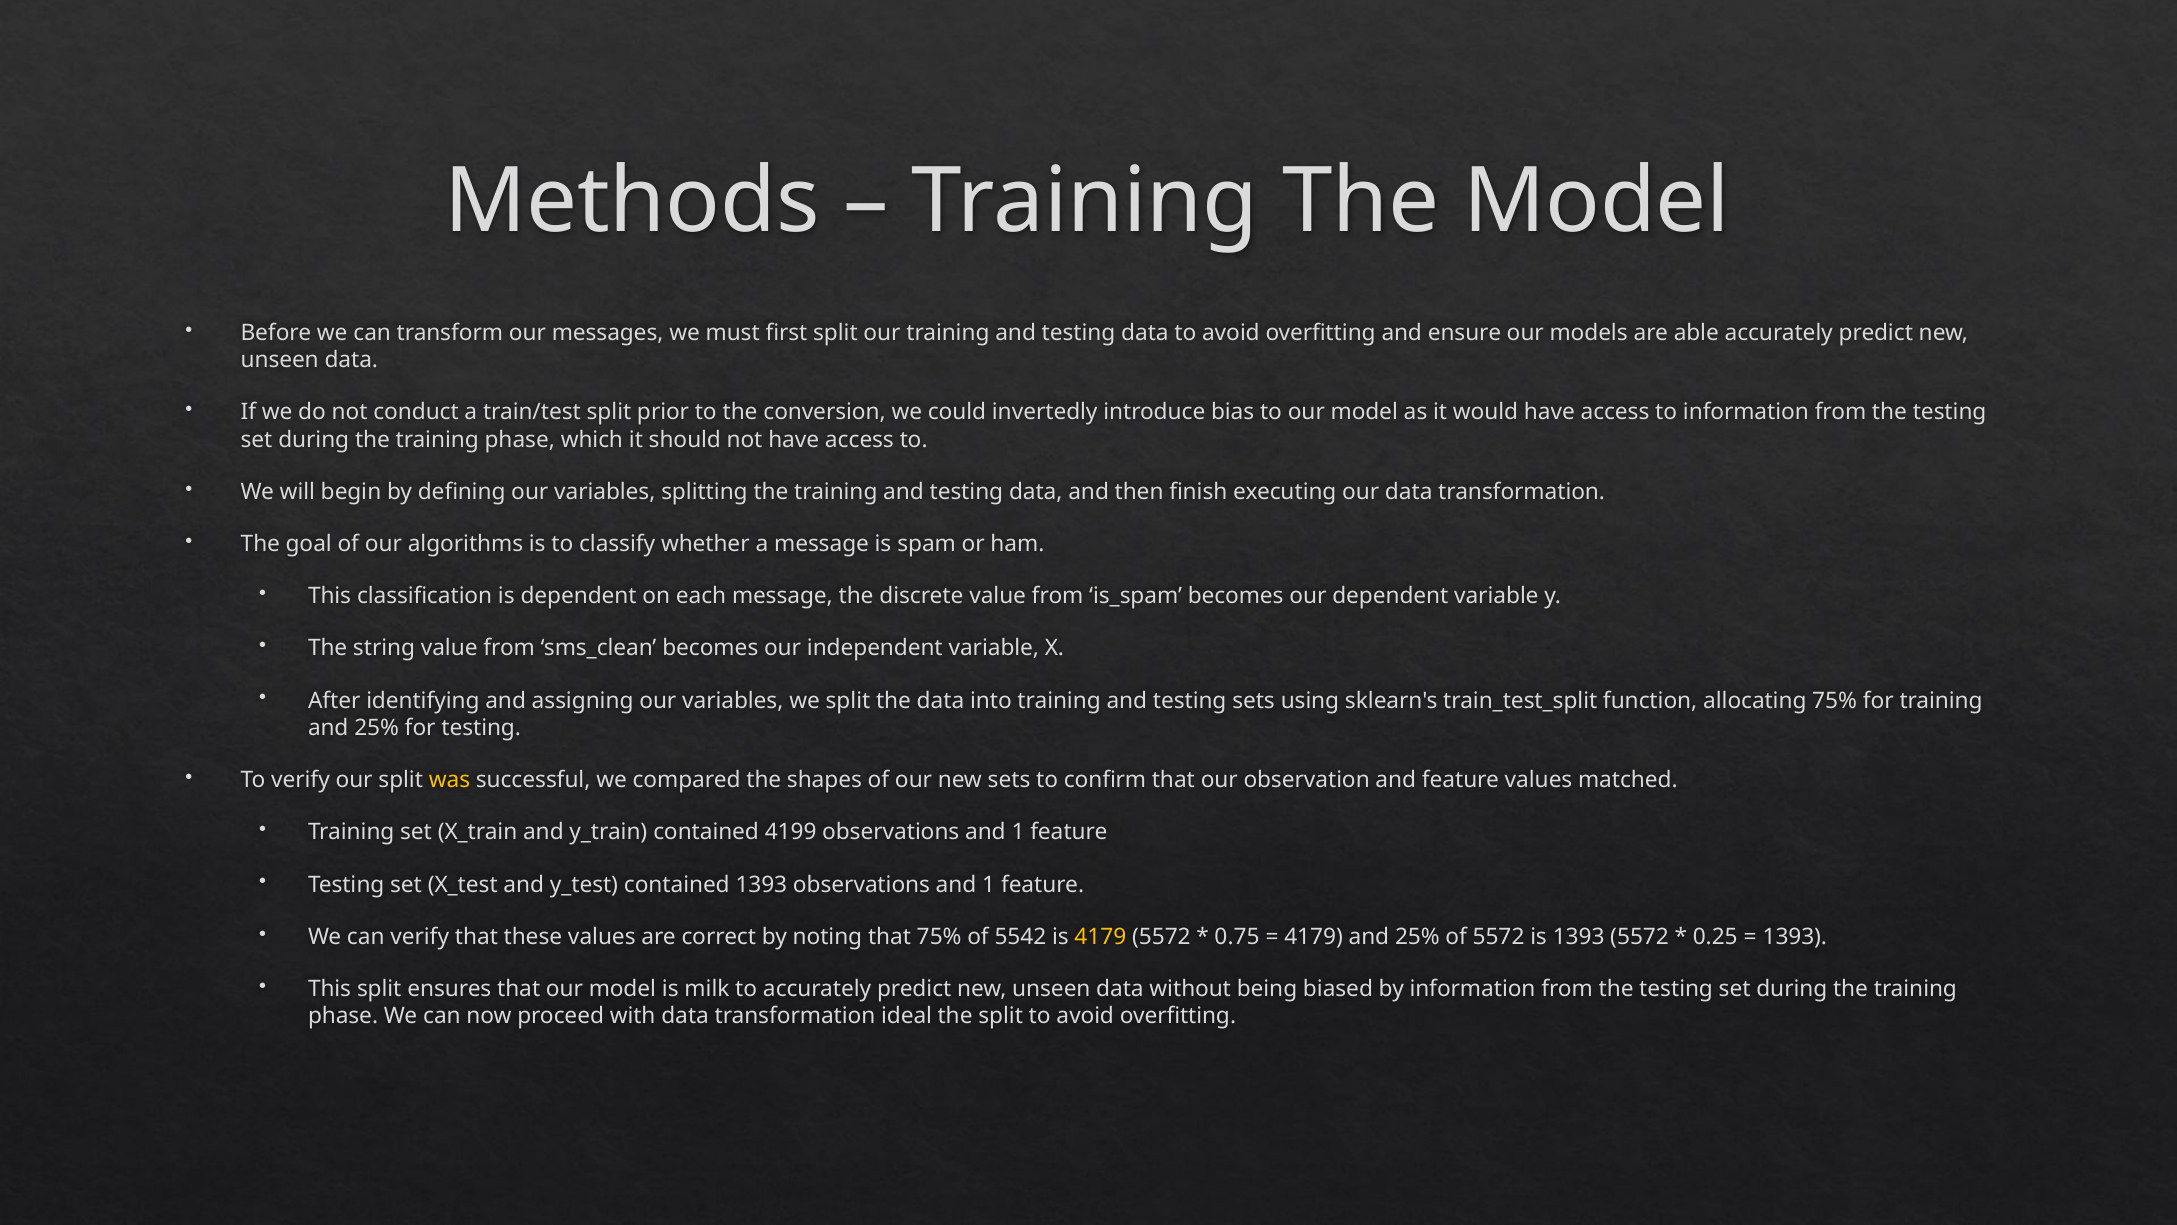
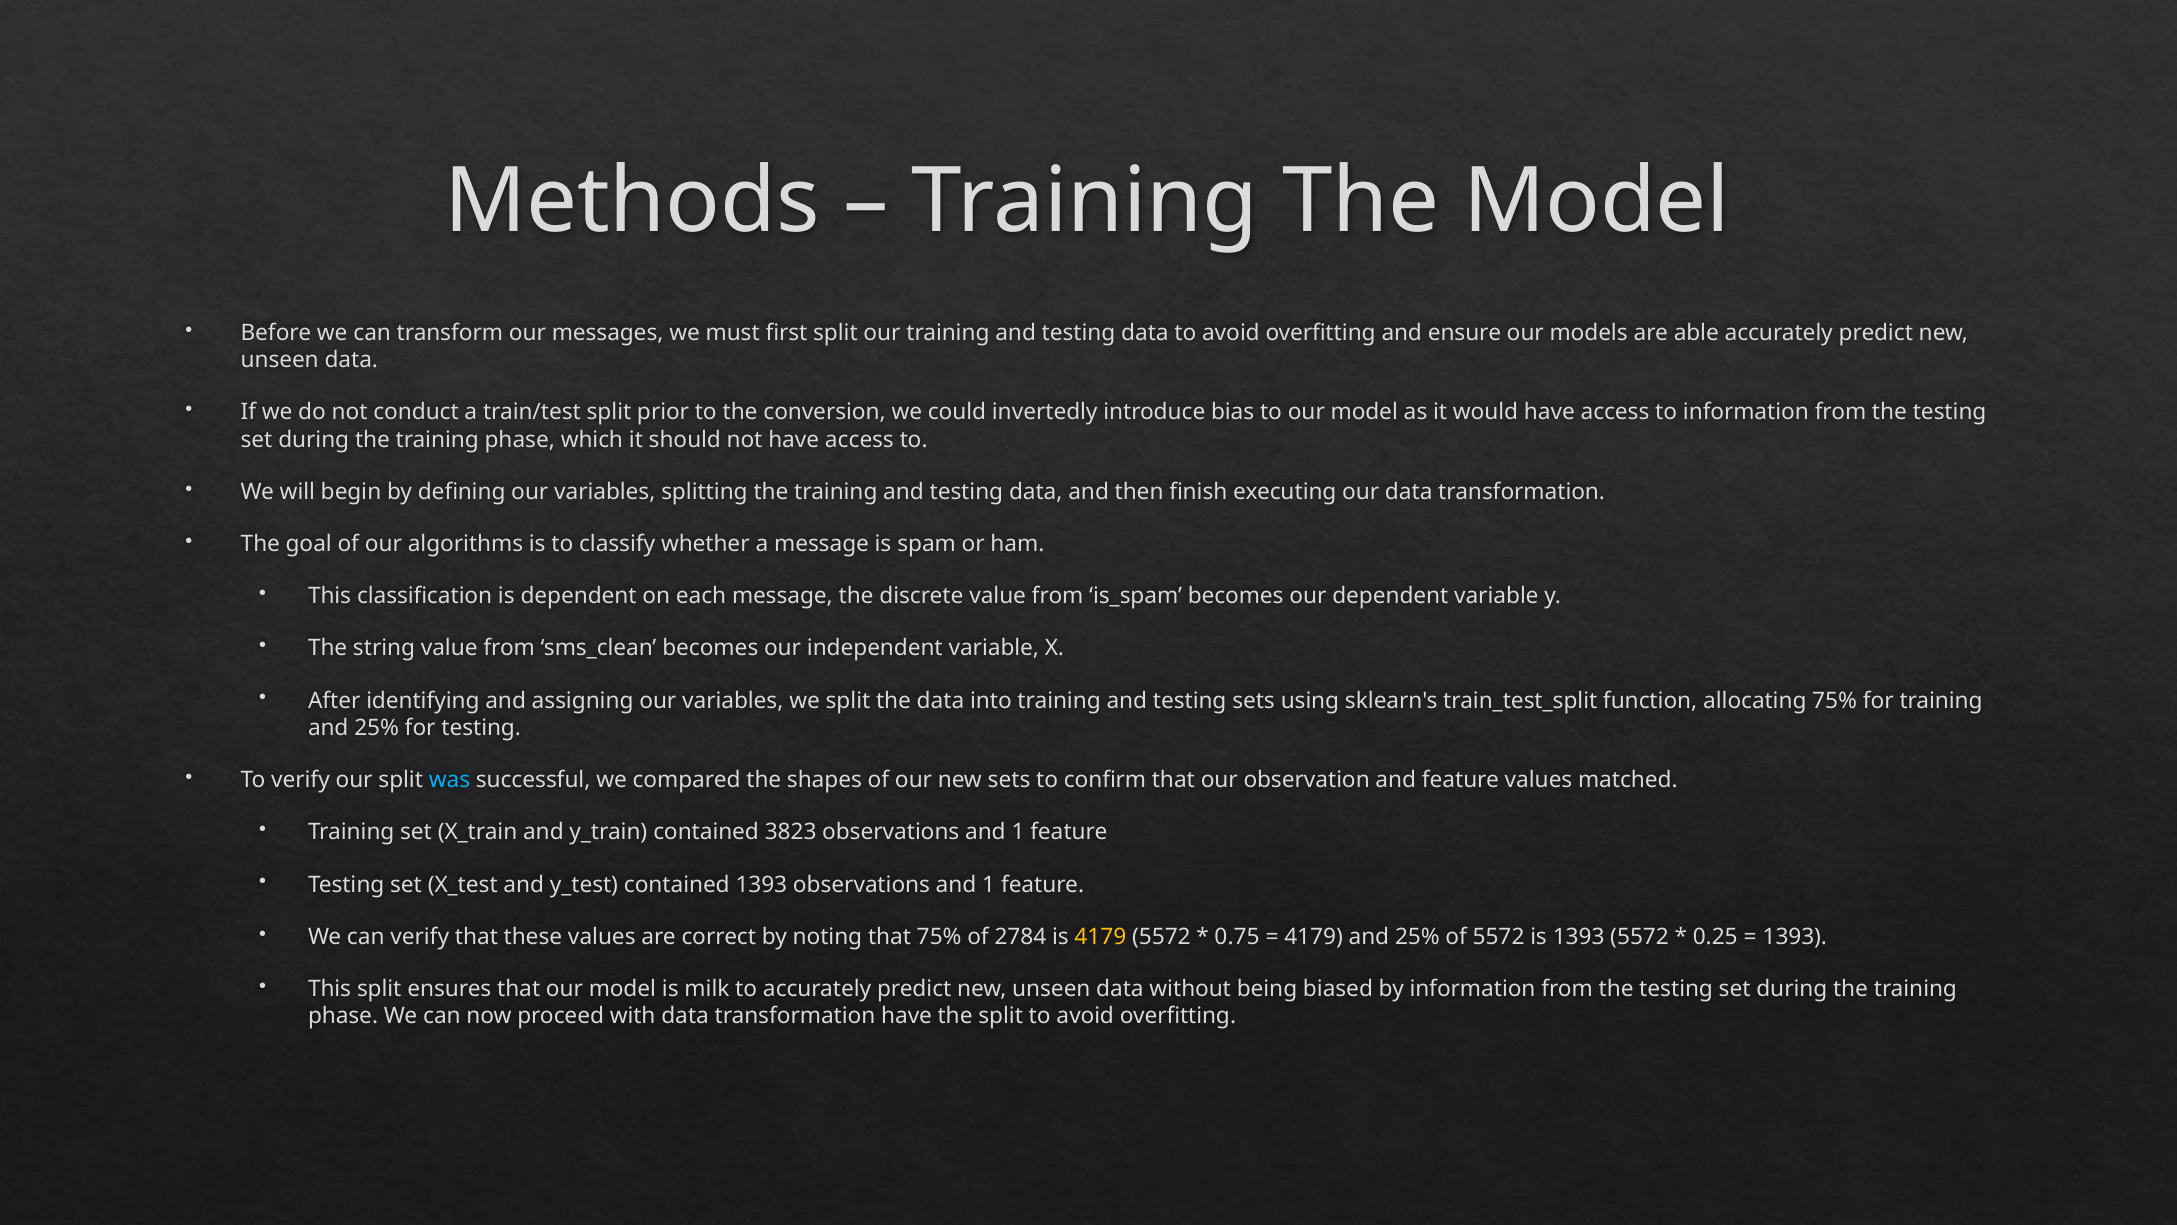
was colour: yellow -> light blue
4199: 4199 -> 3823
5542: 5542 -> 2784
transformation ideal: ideal -> have
